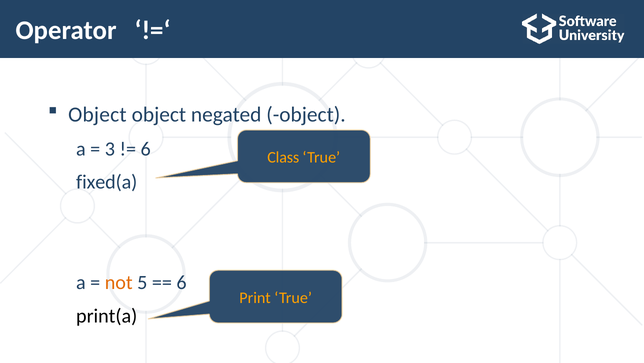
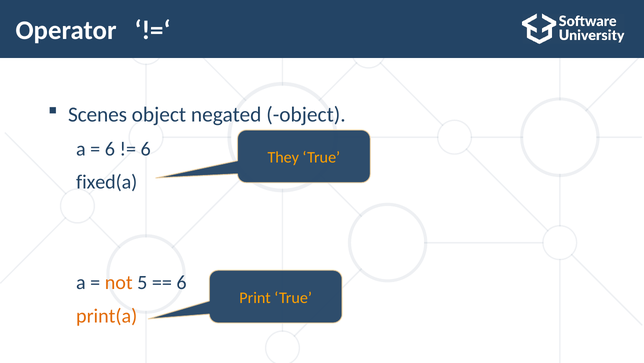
Object at (97, 114): Object -> Scenes
3 at (110, 149): 3 -> 6
Class: Class -> They
print(a colour: black -> orange
